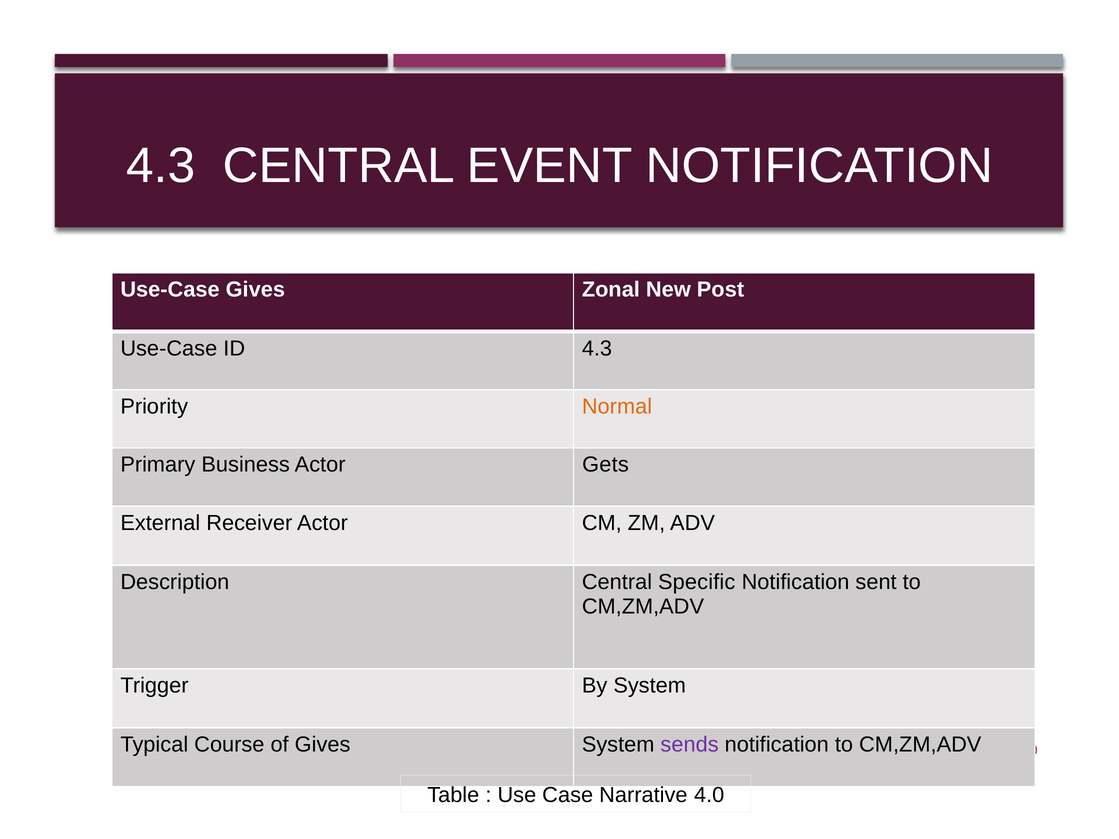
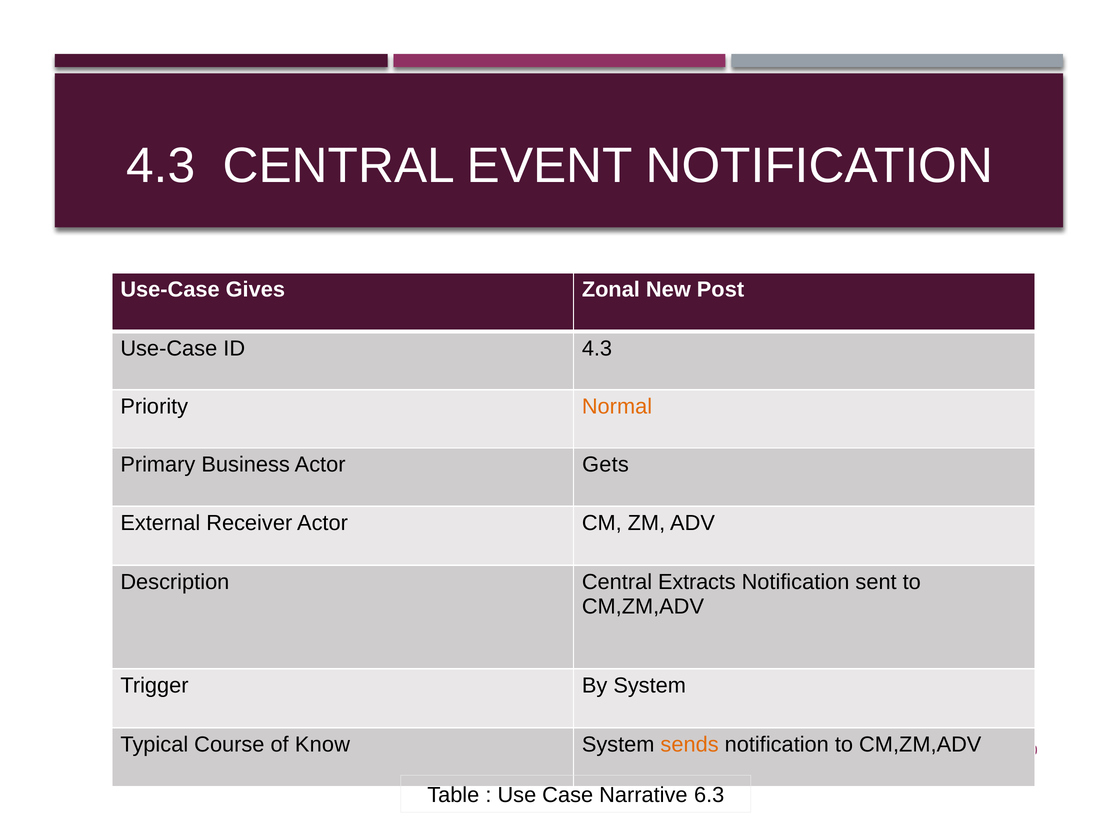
Specific: Specific -> Extracts
of Gives: Gives -> Know
sends colour: purple -> orange
4.0: 4.0 -> 6.3
